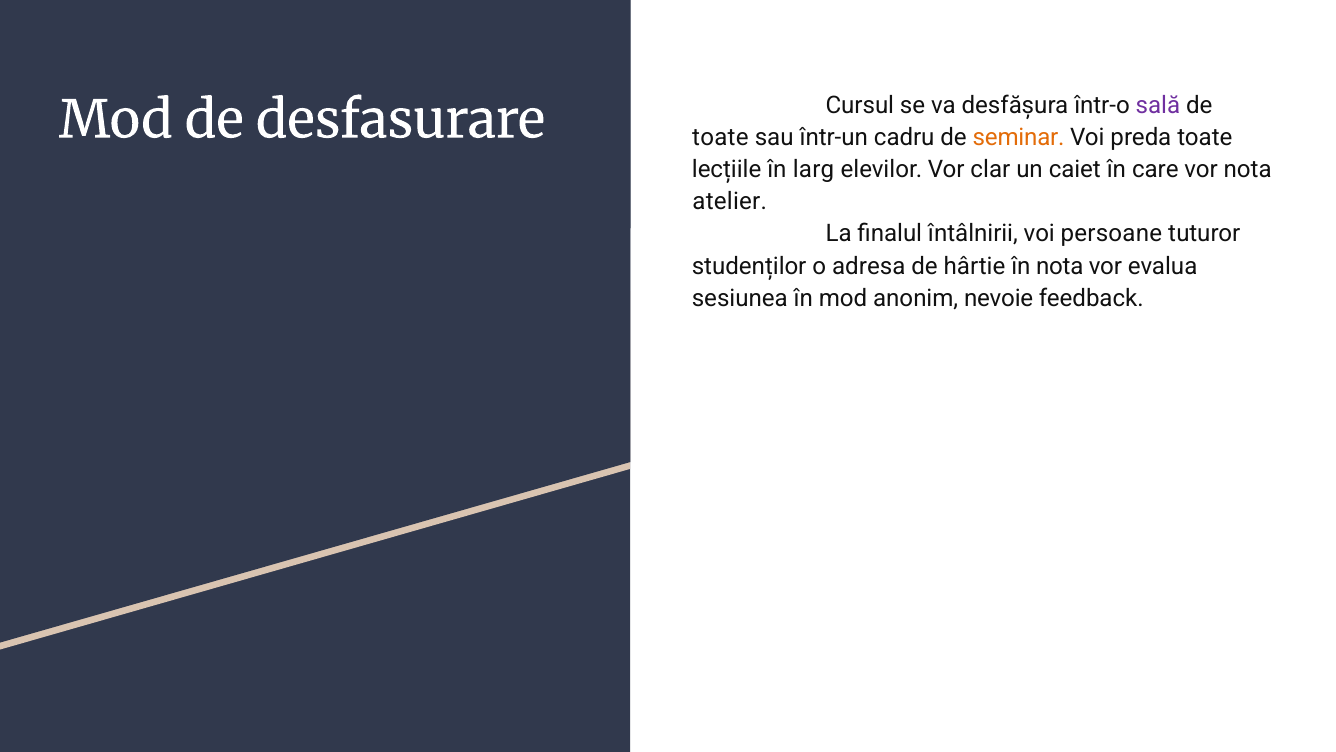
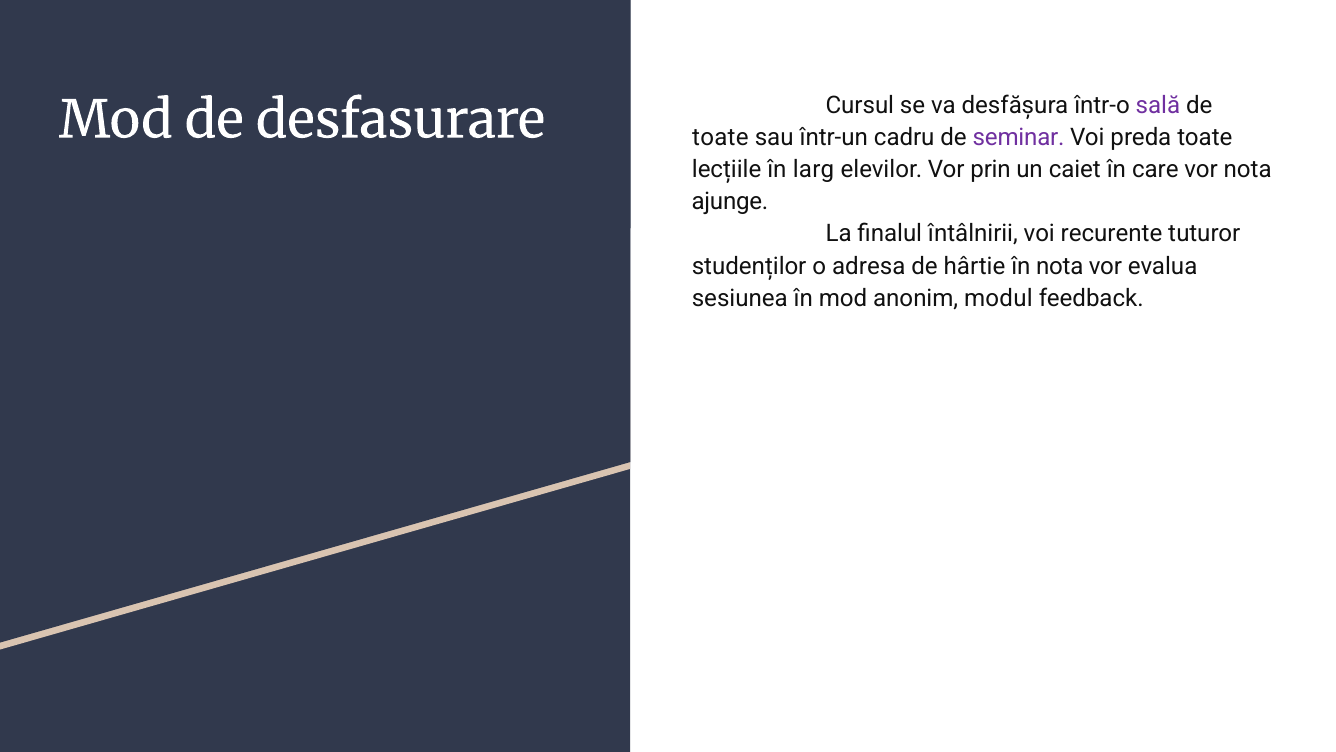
seminar colour: orange -> purple
clar: clar -> prin
atelier: atelier -> ajunge
persoane: persoane -> recurente
nevoie: nevoie -> modul
